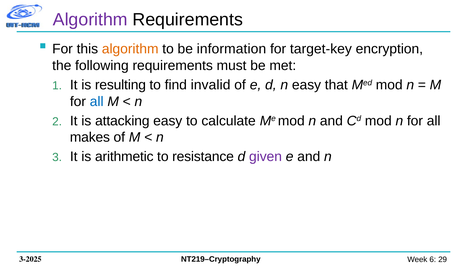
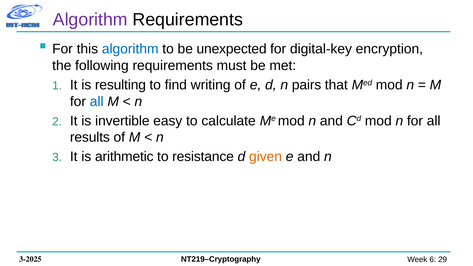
algorithm at (130, 49) colour: orange -> blue
information: information -> unexpected
target-key: target-key -> digital-key
invalid: invalid -> writing
n easy: easy -> pairs
attacking: attacking -> invertible
makes: makes -> results
given colour: purple -> orange
